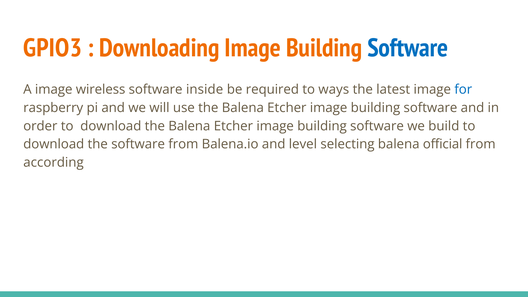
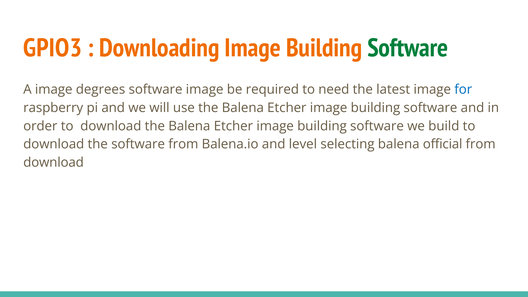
Software at (408, 48) colour: blue -> green
wireless: wireless -> degrees
software inside: inside -> image
ways: ways -> need
according at (53, 162): according -> download
